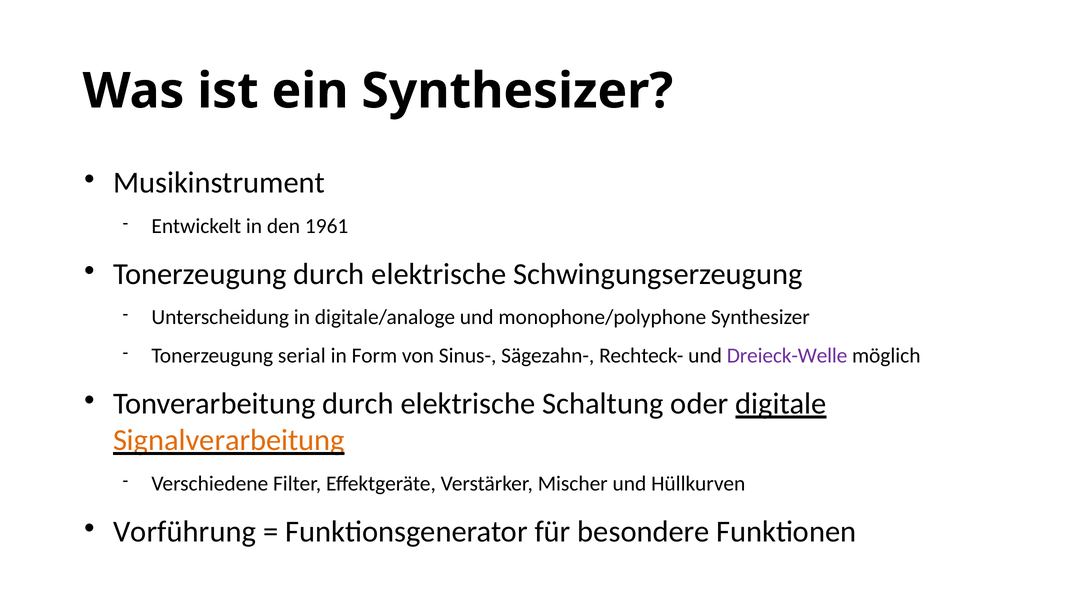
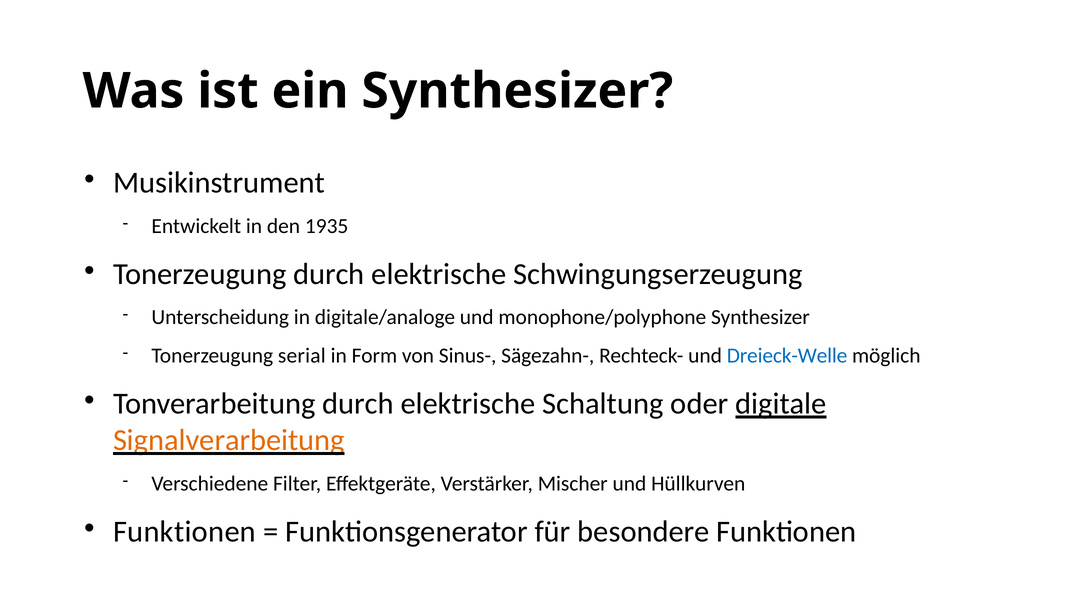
1961: 1961 -> 1935
Dreieck-Welle colour: purple -> blue
Vorführung at (185, 532): Vorführung -> Funktionen
